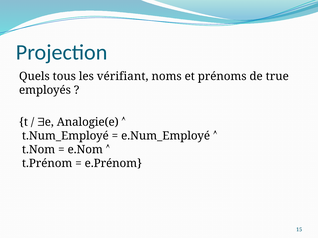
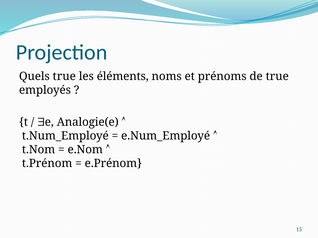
Quels tous: tous -> true
vérifiant: vérifiant -> éléments
